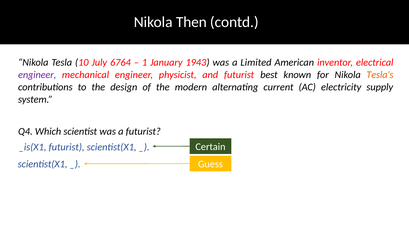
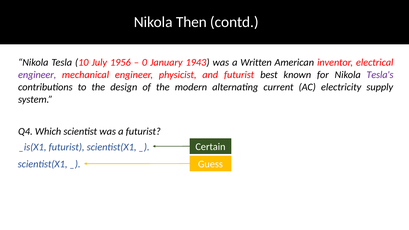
6764: 6764 -> 1956
1: 1 -> 0
Limited: Limited -> Written
Tesla's colour: orange -> purple
